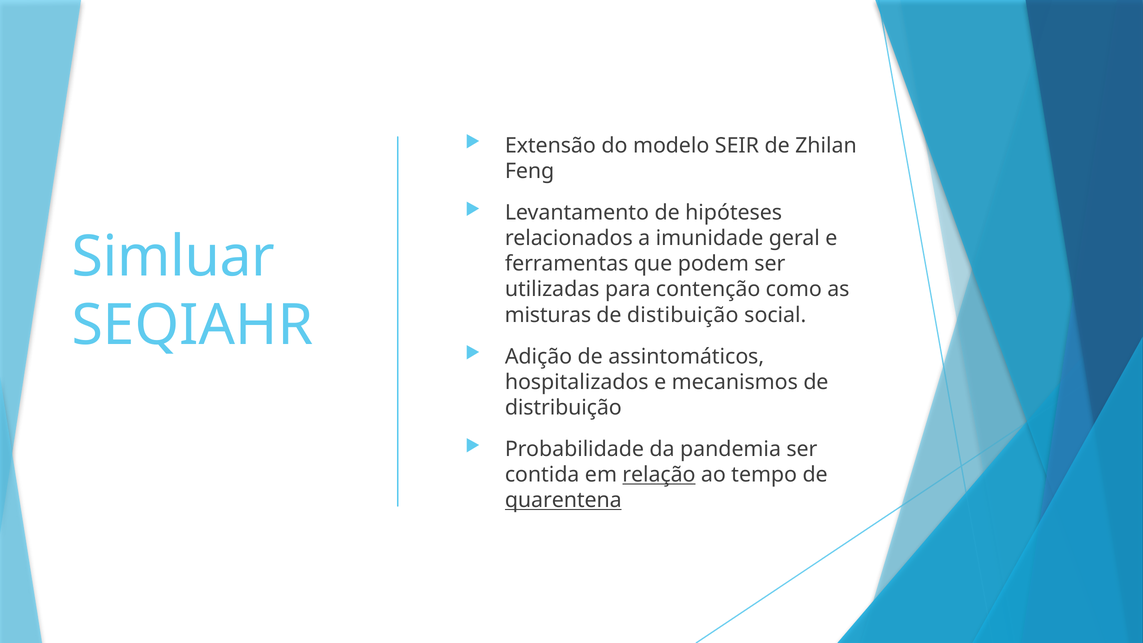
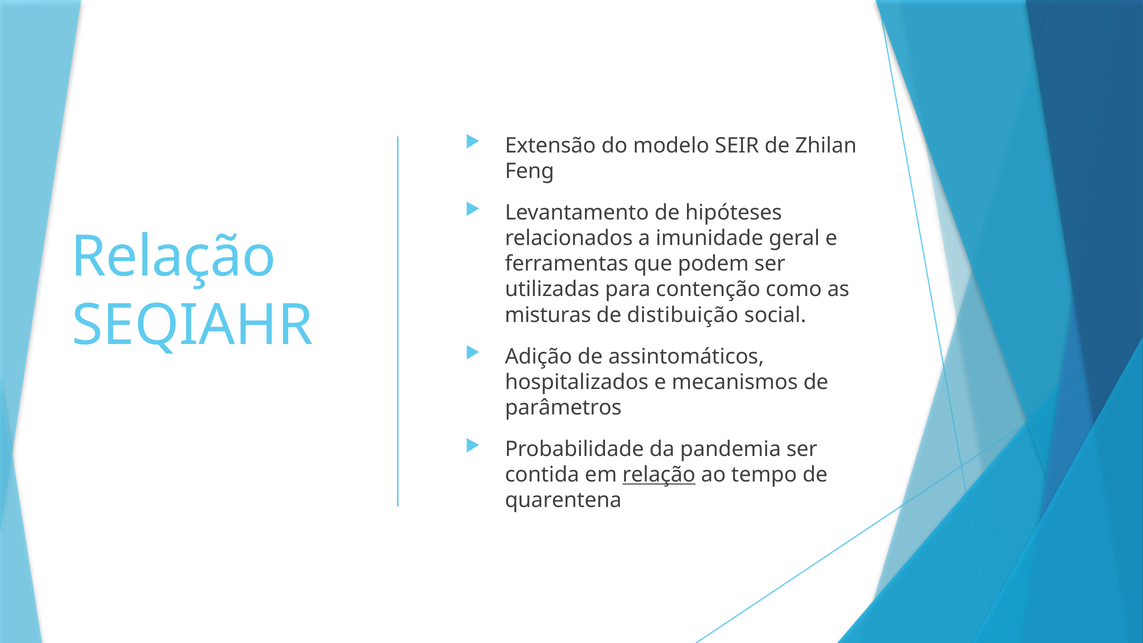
Simluar at (173, 257): Simluar -> Relação
distribuição: distribuição -> parâmetros
quarentena underline: present -> none
